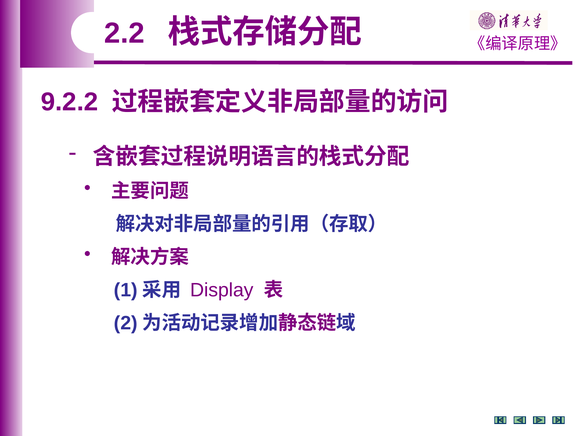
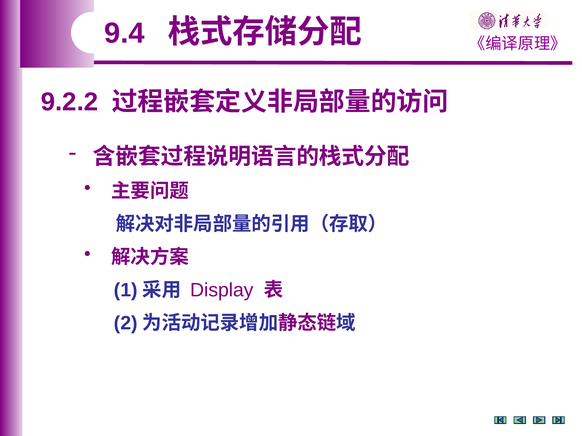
2.2: 2.2 -> 9.4
